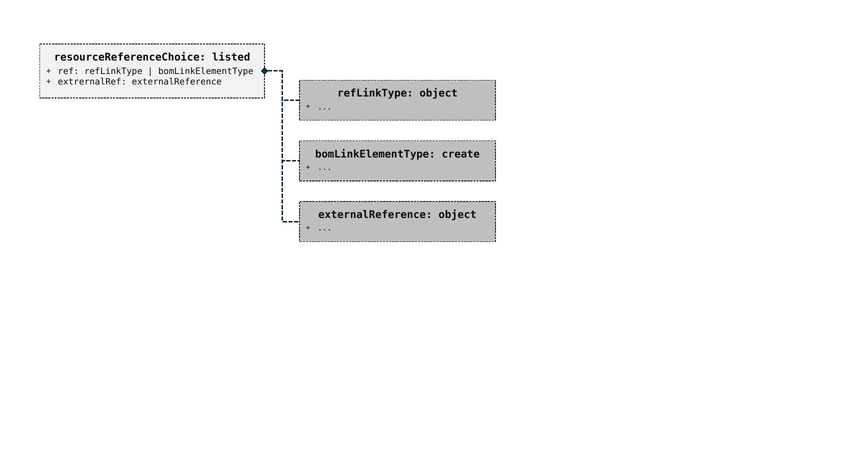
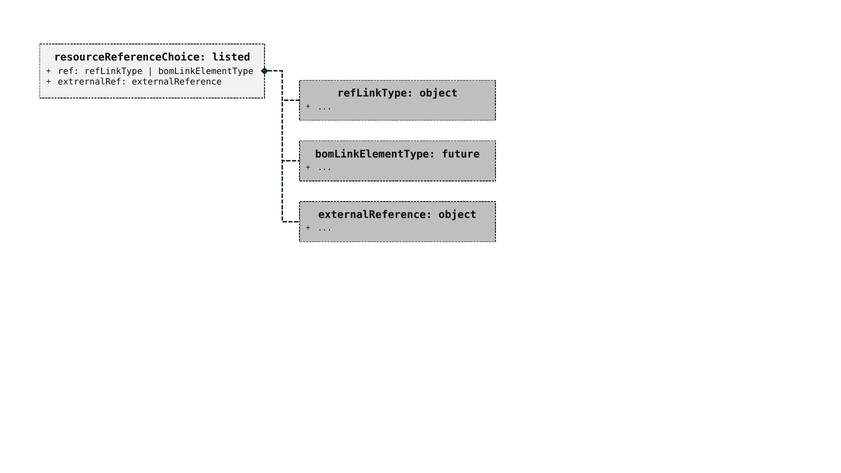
create: create -> future
